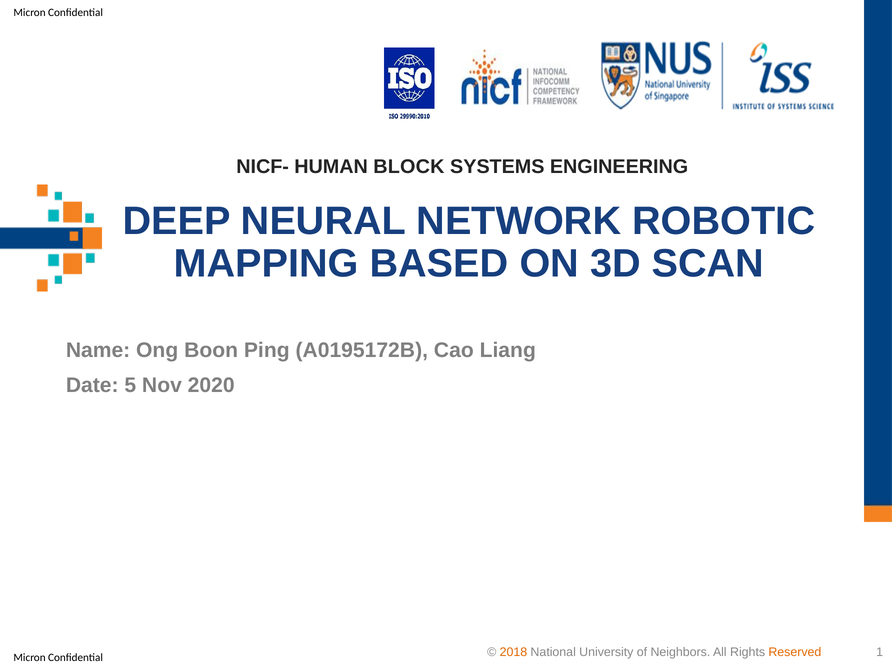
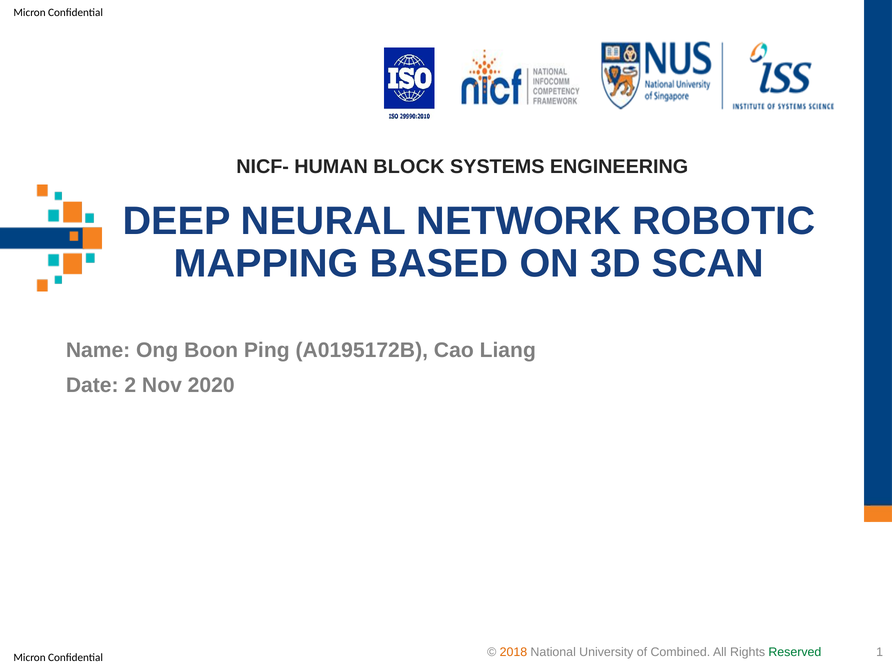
5: 5 -> 2
Neighbors: Neighbors -> Combined
Reserved colour: orange -> green
